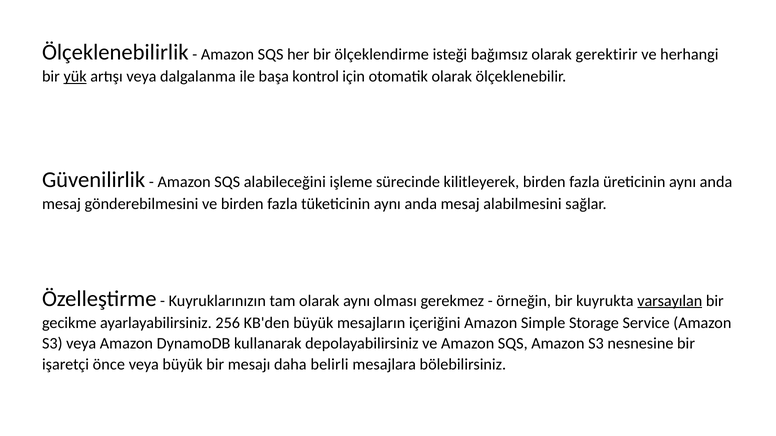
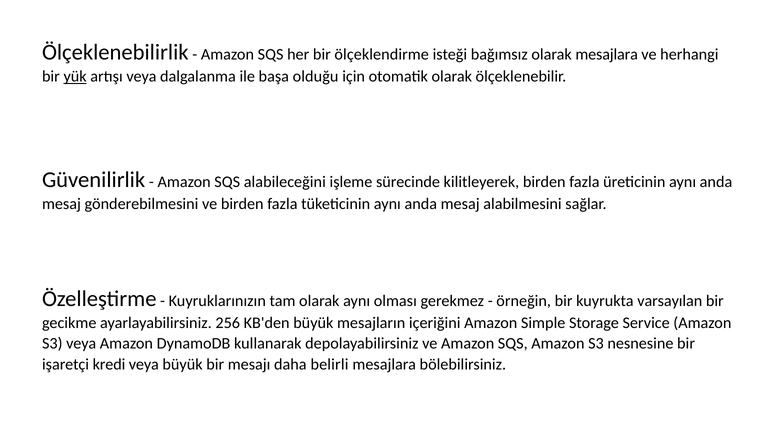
olarak gerektirir: gerektirir -> mesajlara
kontrol: kontrol -> olduğu
varsayılan underline: present -> none
önce: önce -> kredi
